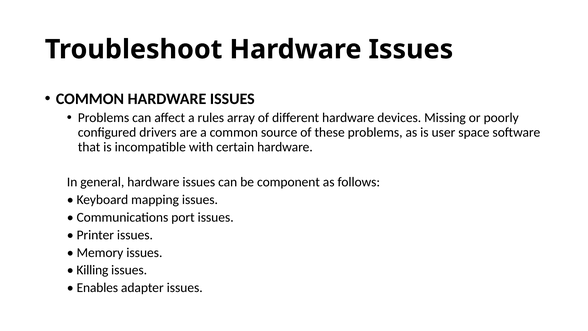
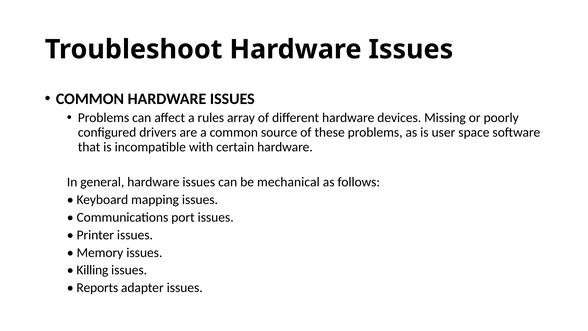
component: component -> mechanical
Enables: Enables -> Reports
